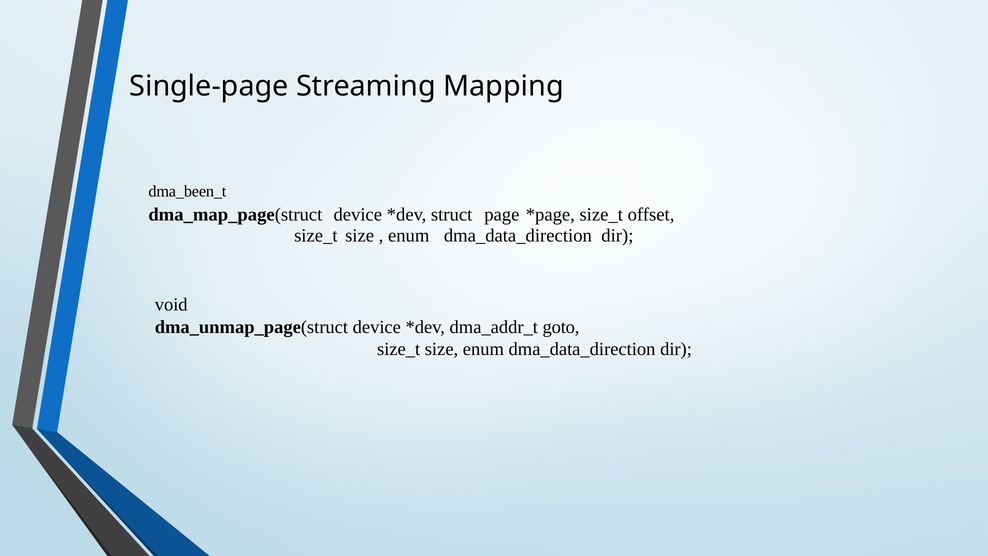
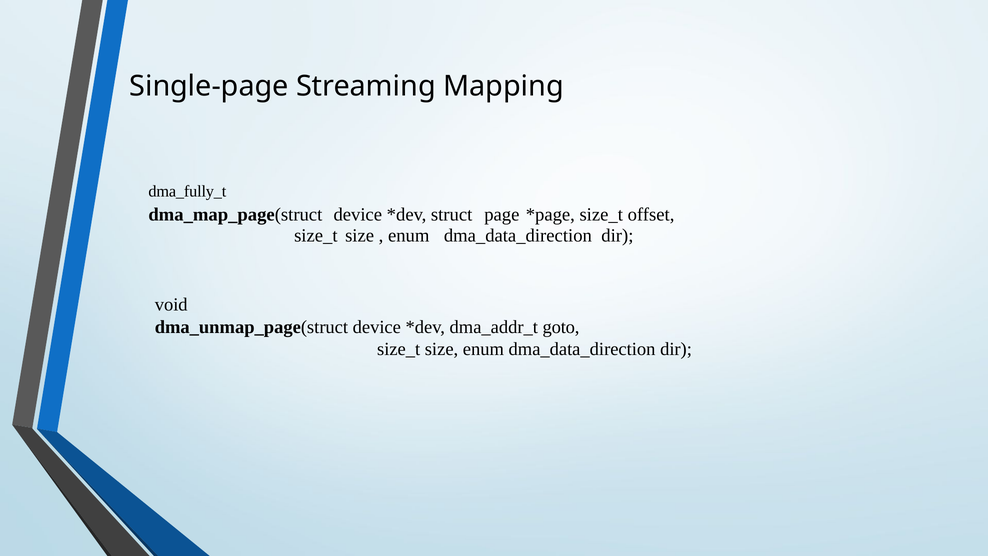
dma_been_t: dma_been_t -> dma_fully_t
